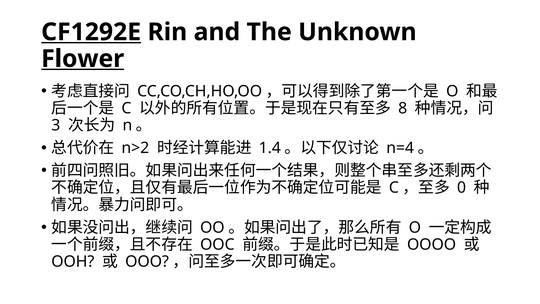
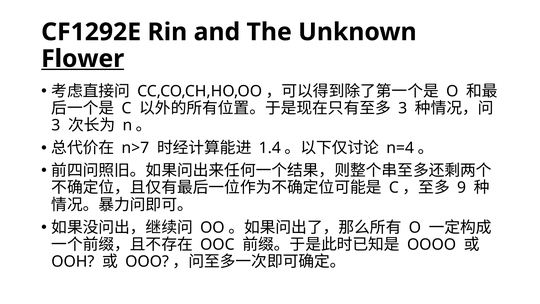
CF1292E underline: present -> none
8 at (403, 108): 8 -> 3
n>2: n>2 -> n>7
0: 0 -> 9
